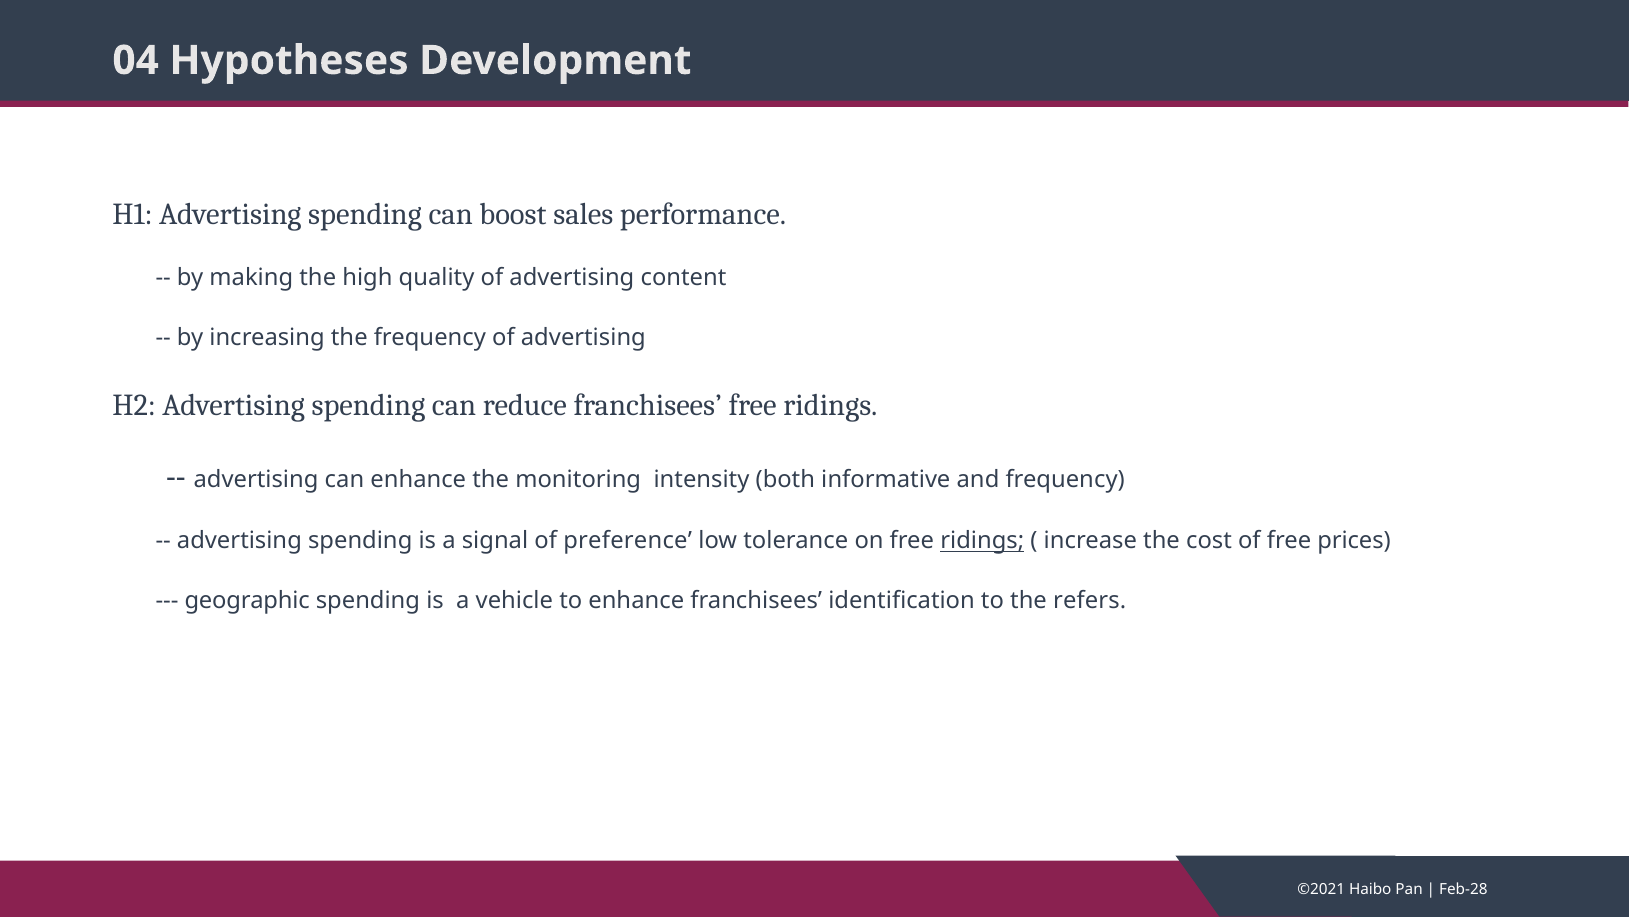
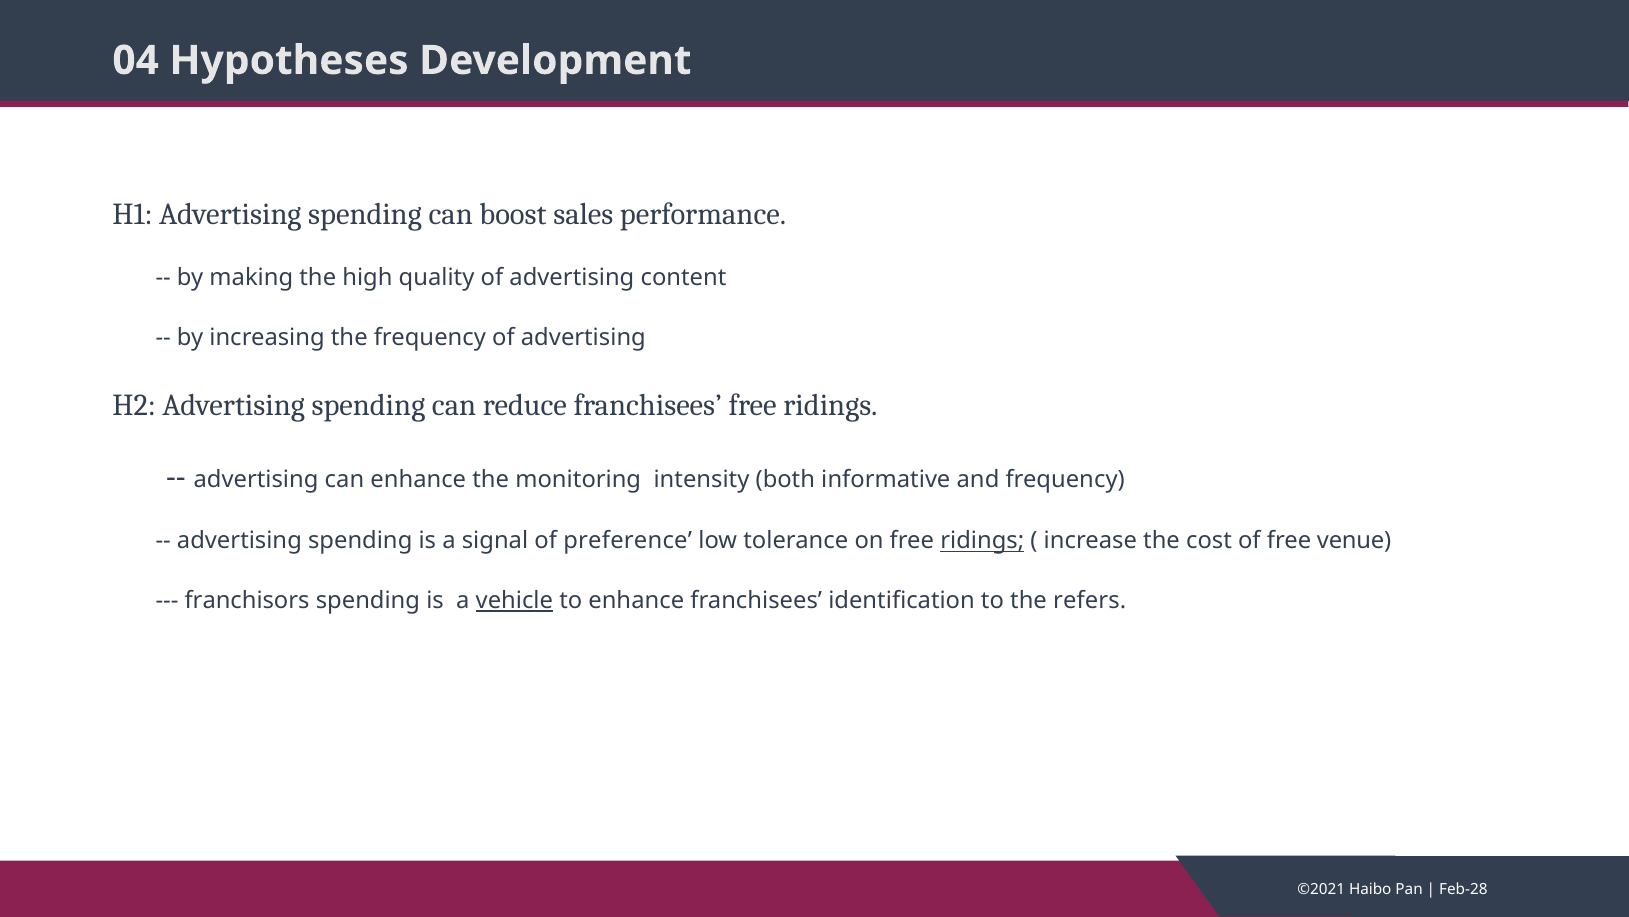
prices: prices -> venue
geographic: geographic -> franchisors
vehicle underline: none -> present
